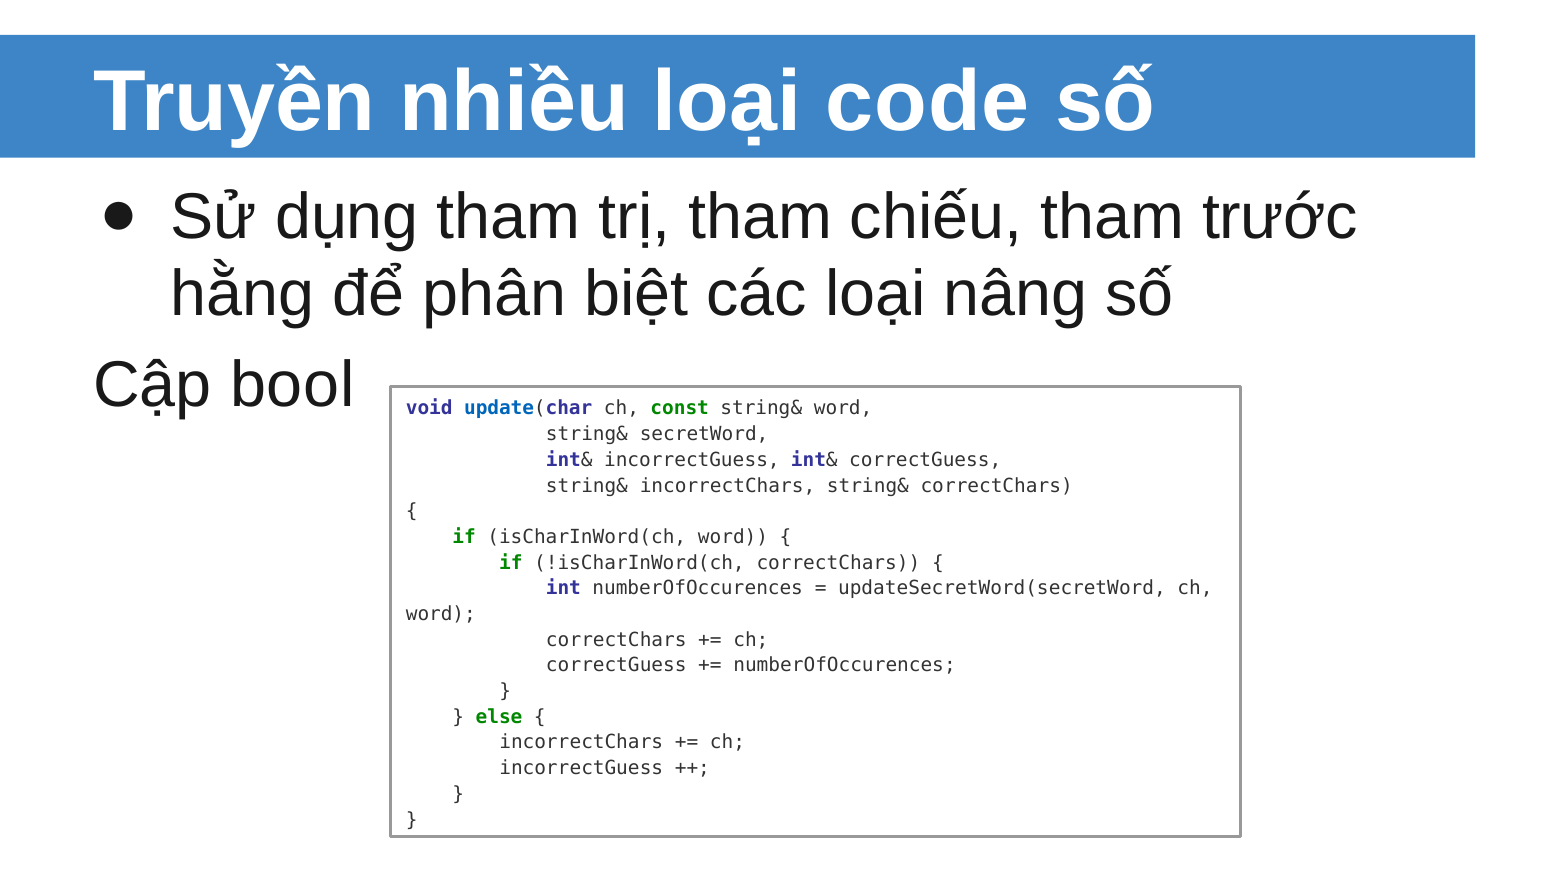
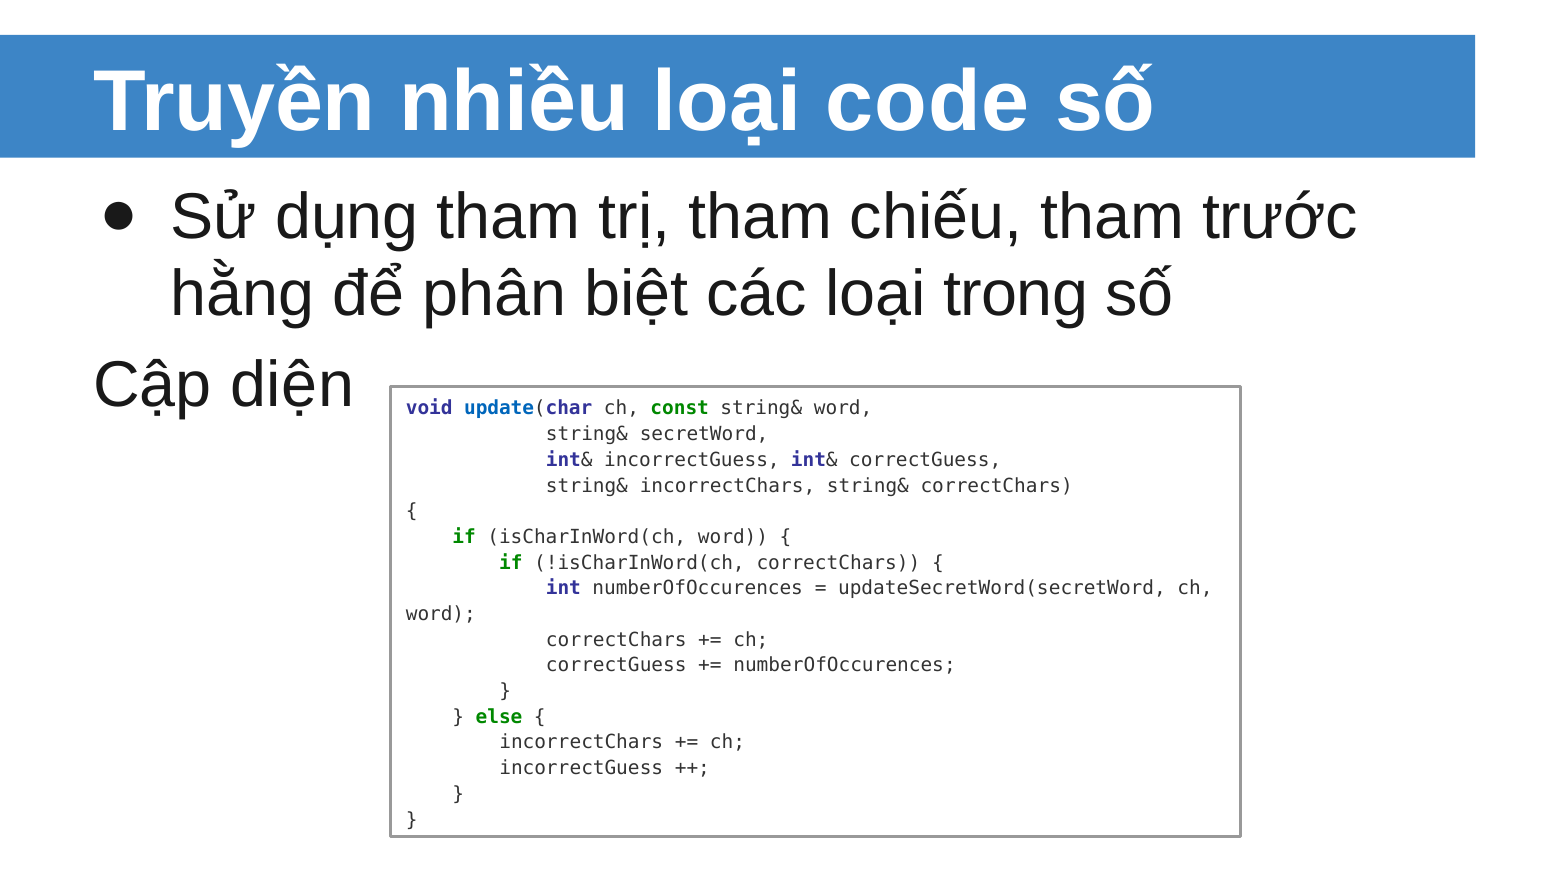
nâng: nâng -> trong
bool: bool -> diện
